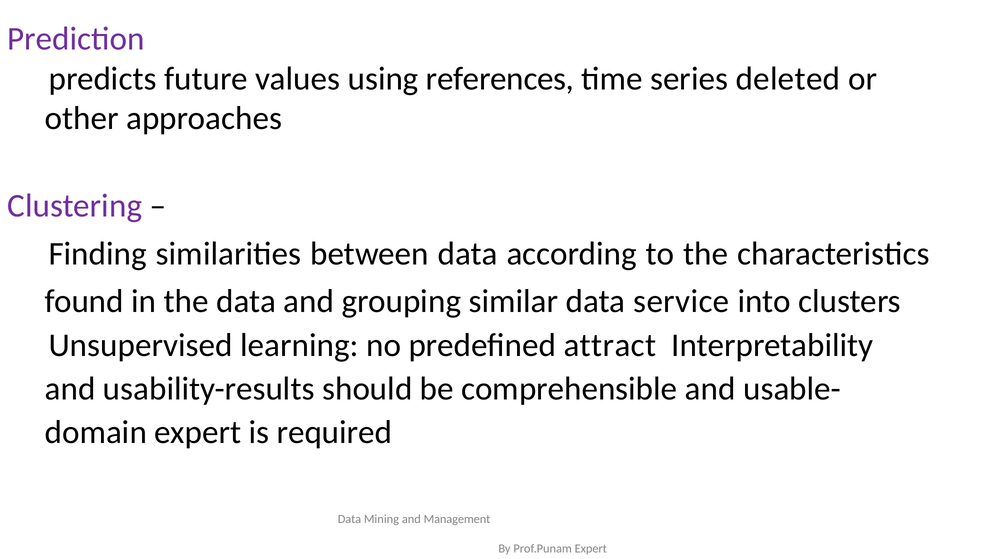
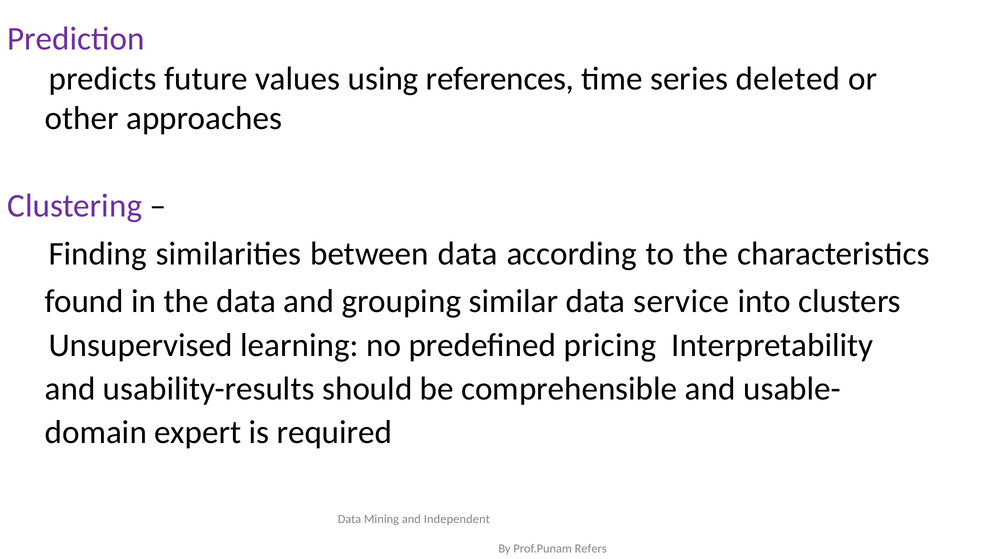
attract: attract -> pricing
Management: Management -> Independent
Prof.Punam Expert: Expert -> Refers
